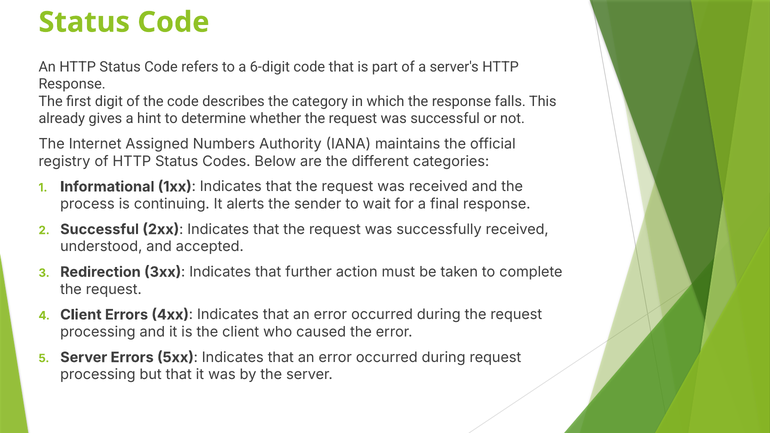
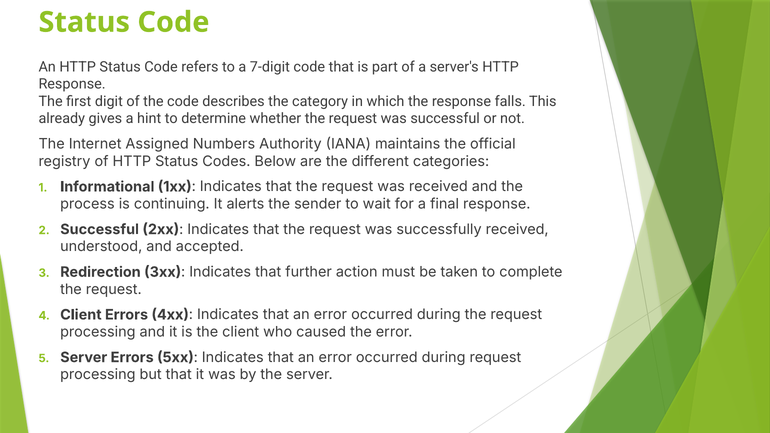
6-digit: 6-digit -> 7-digit
